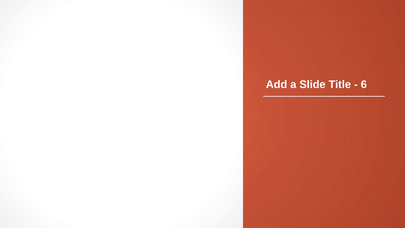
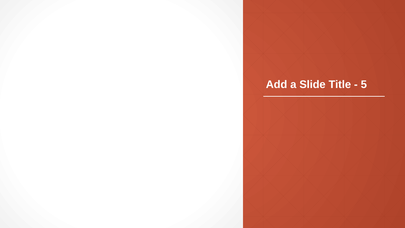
6: 6 -> 5
